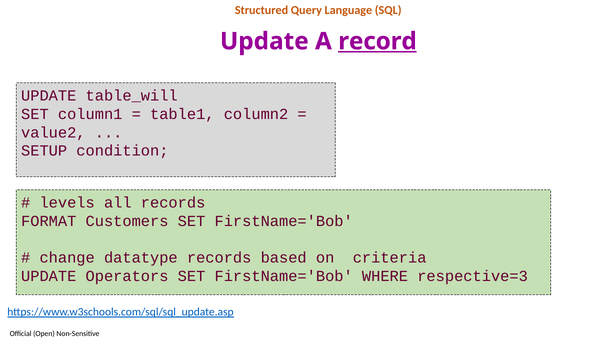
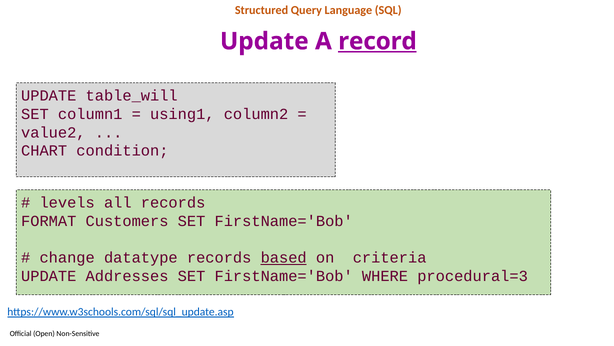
table1: table1 -> using1
SETUP: SETUP -> CHART
based underline: none -> present
Operators: Operators -> Addresses
respective=3: respective=3 -> procedural=3
